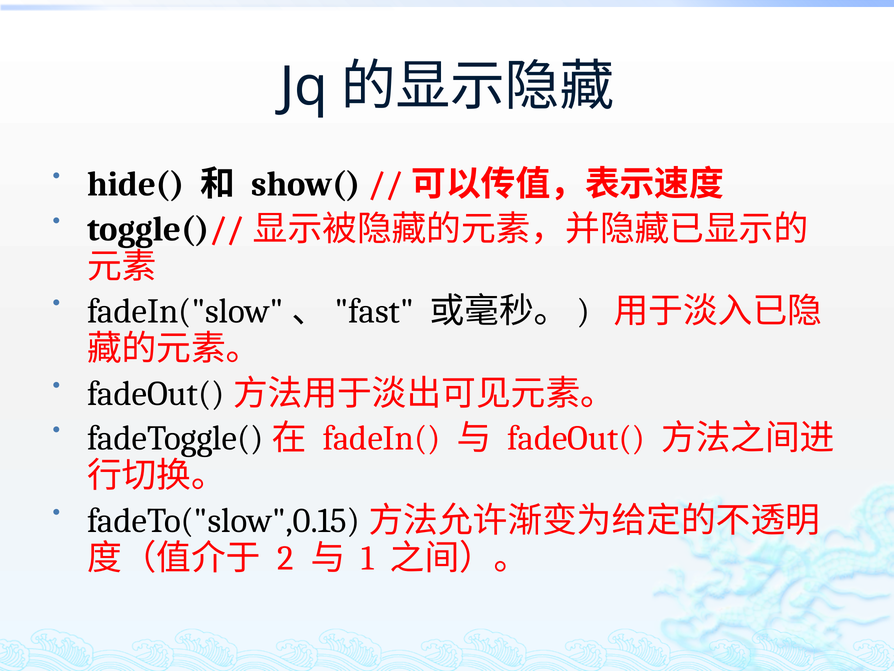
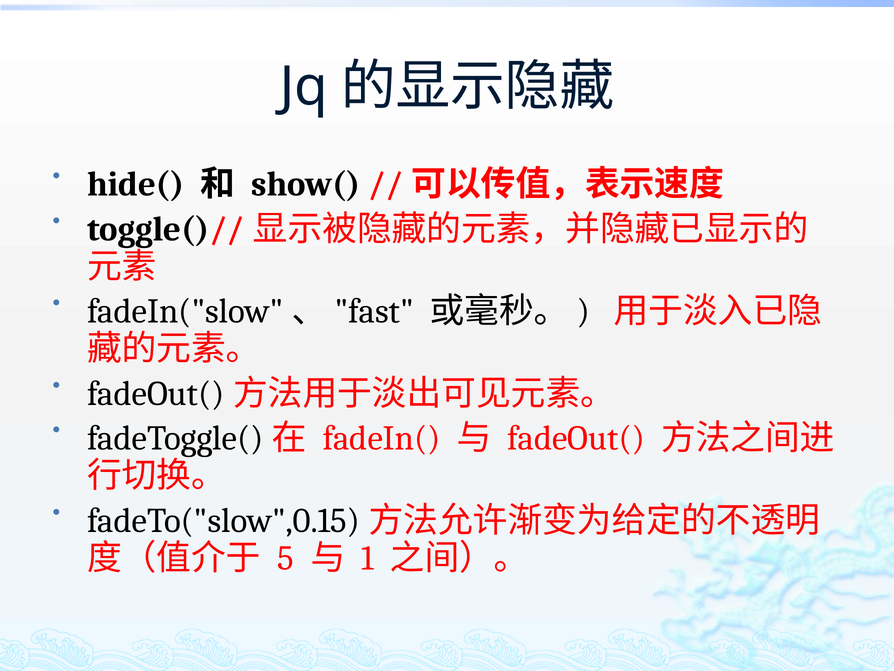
2: 2 -> 5
